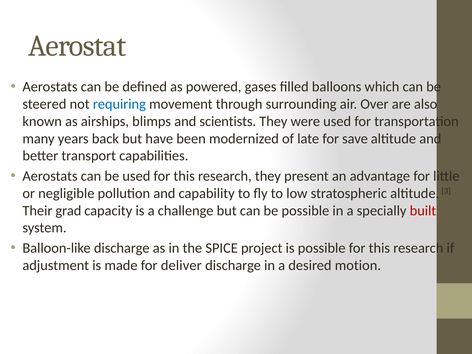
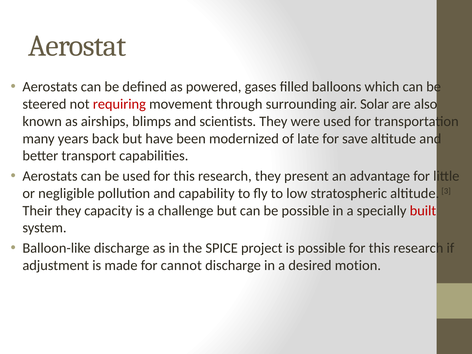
requiring colour: blue -> red
Over: Over -> Solar
Their grad: grad -> they
deliver: deliver -> cannot
